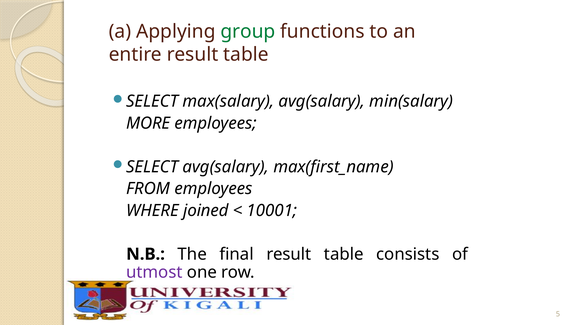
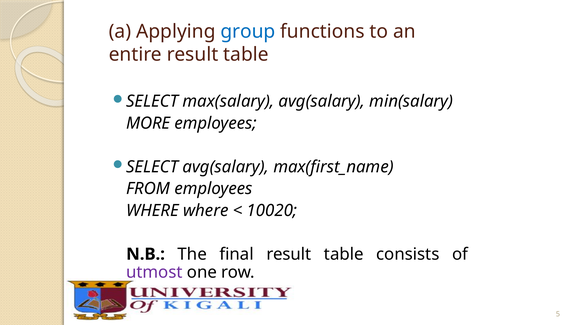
group colour: green -> blue
WHERE joined: joined -> where
10001: 10001 -> 10020
